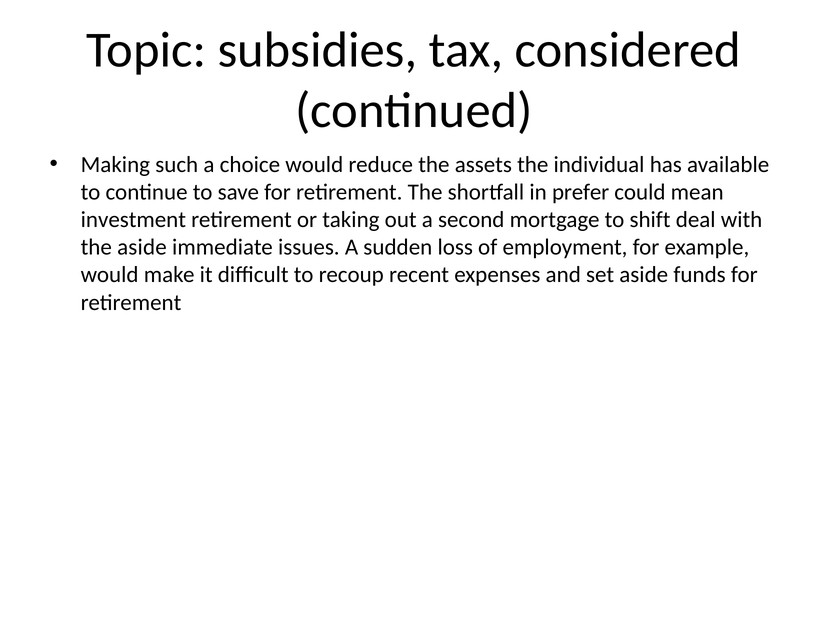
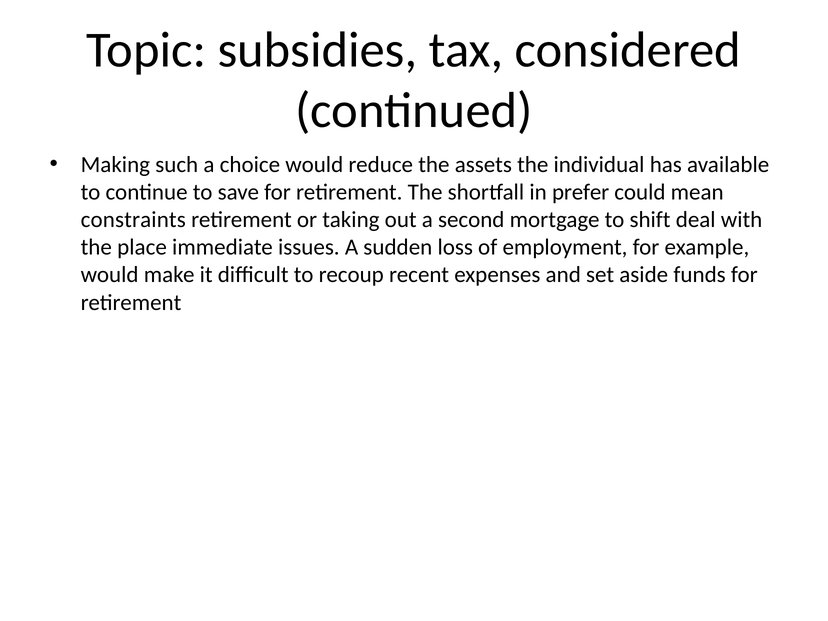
investment: investment -> constraints
the aside: aside -> place
